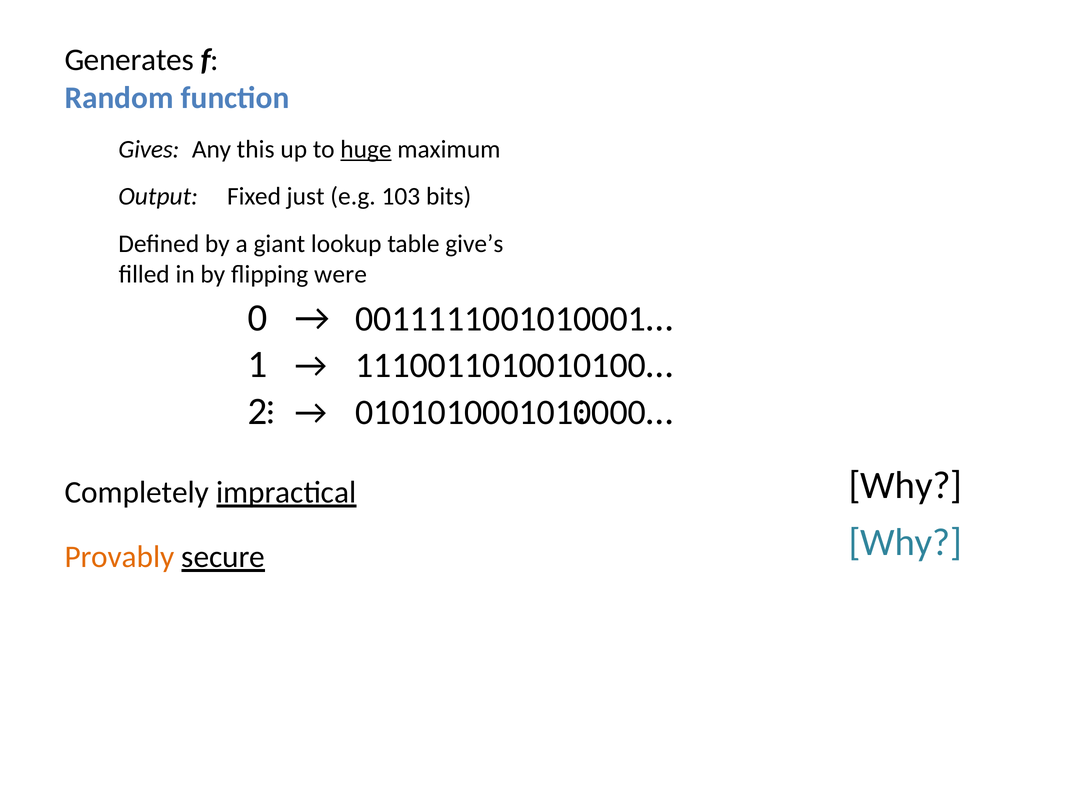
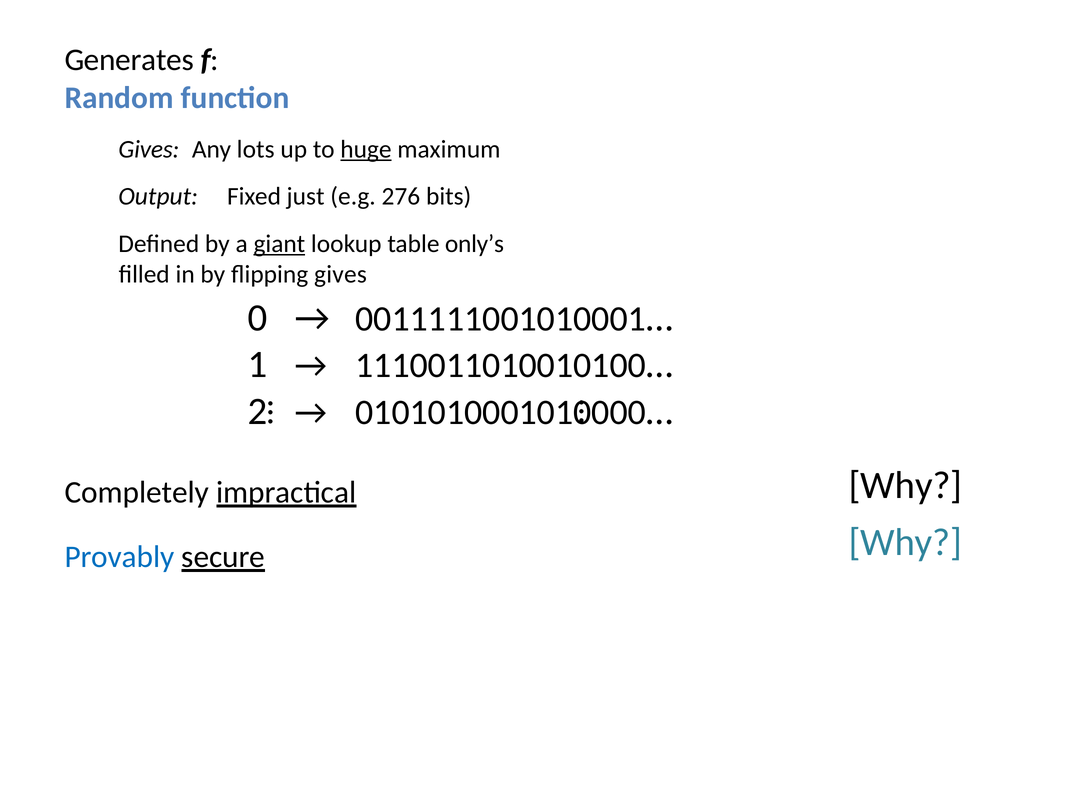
this: this -> lots
103: 103 -> 276
giant underline: none -> present
give’s: give’s -> only’s
flipping were: were -> gives
Provably colour: orange -> blue
